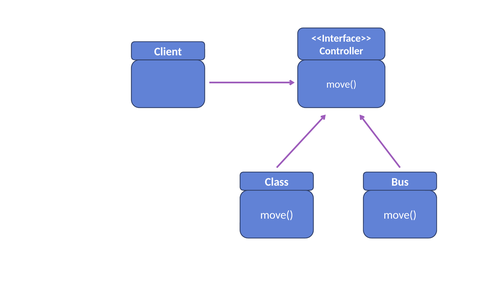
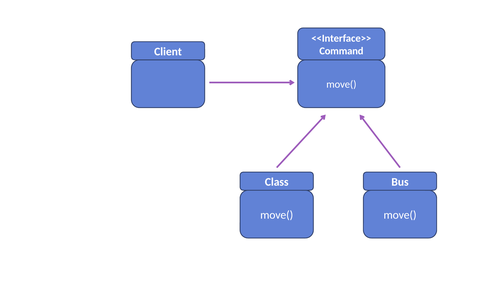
Controller: Controller -> Command
